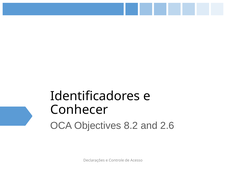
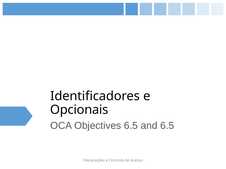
Conhecer: Conhecer -> Opcionais
Objectives 8.2: 8.2 -> 6.5
and 2.6: 2.6 -> 6.5
